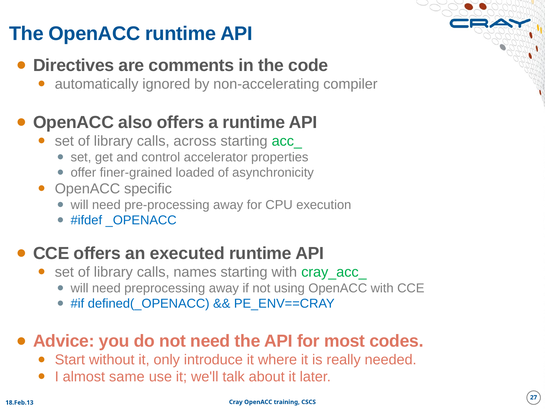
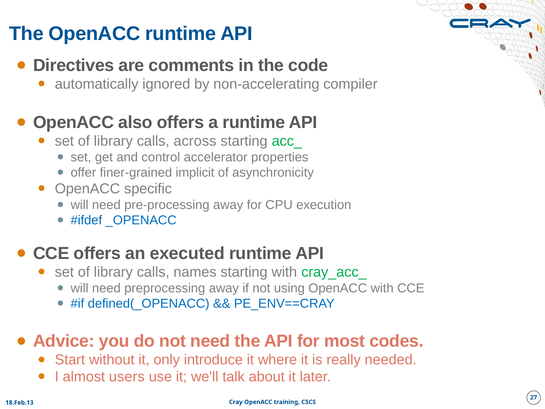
loaded: loaded -> implicit
same: same -> users
